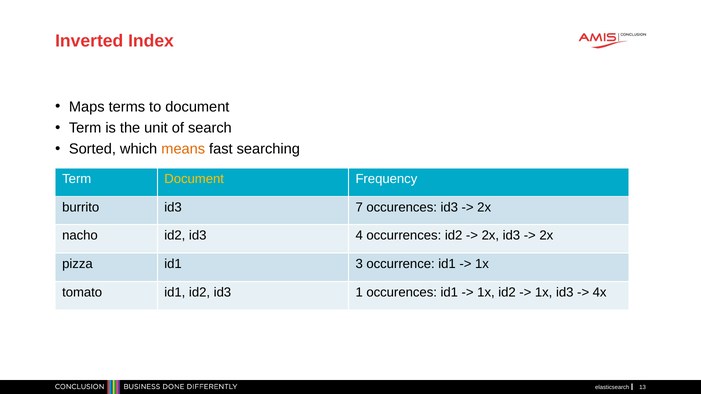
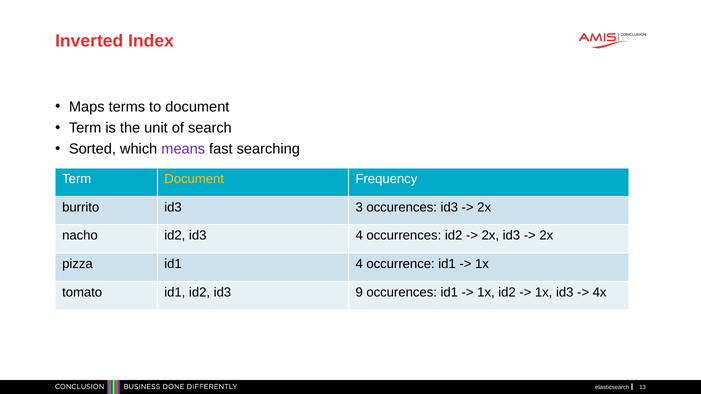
means colour: orange -> purple
7: 7 -> 3
id1 3: 3 -> 4
1: 1 -> 9
